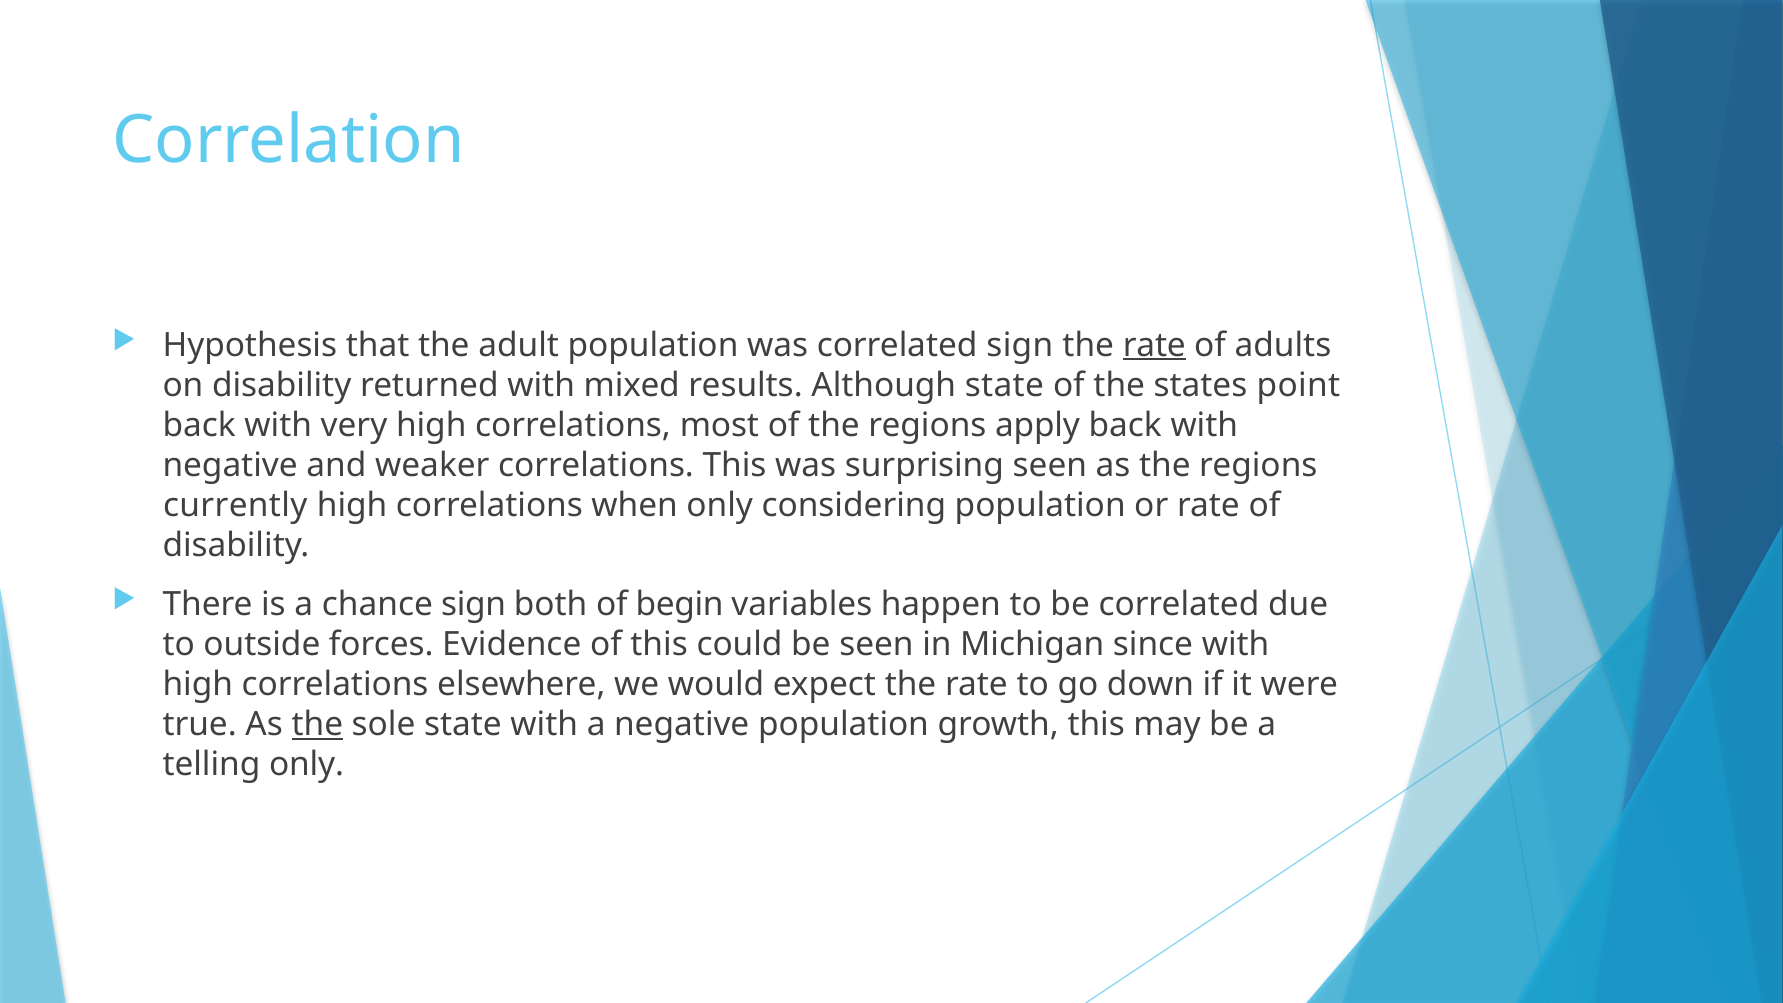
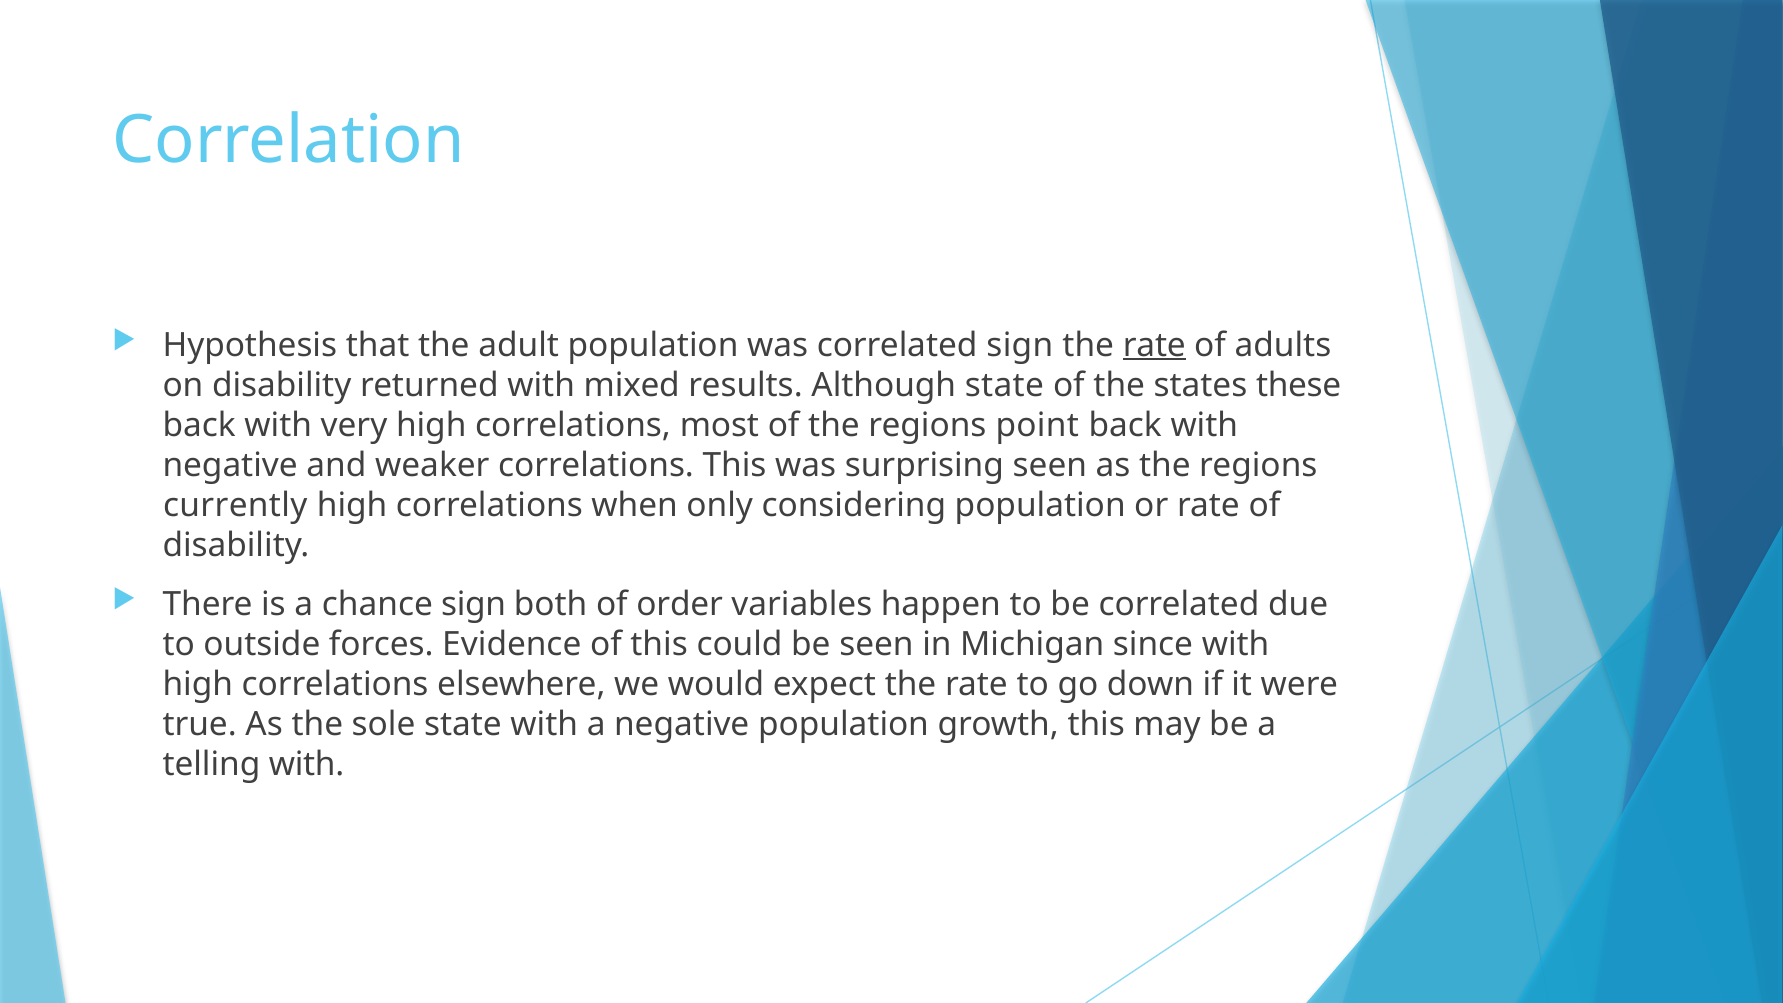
point: point -> these
apply: apply -> point
begin: begin -> order
the at (317, 725) underline: present -> none
telling only: only -> with
